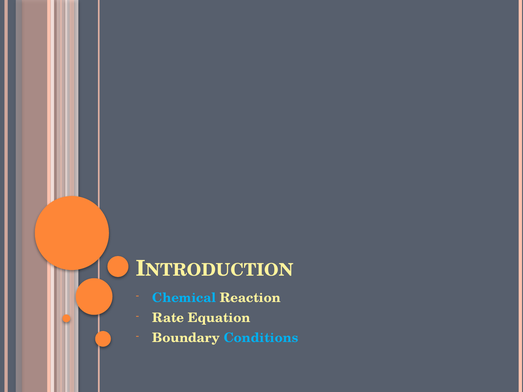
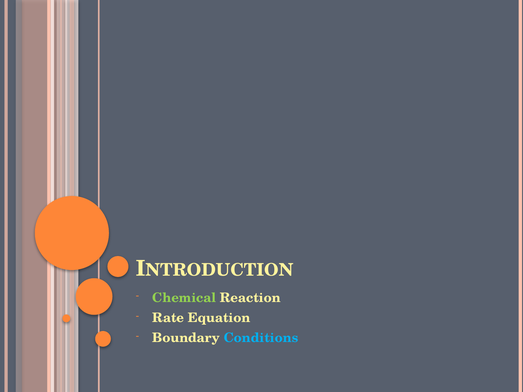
Chemical colour: light blue -> light green
